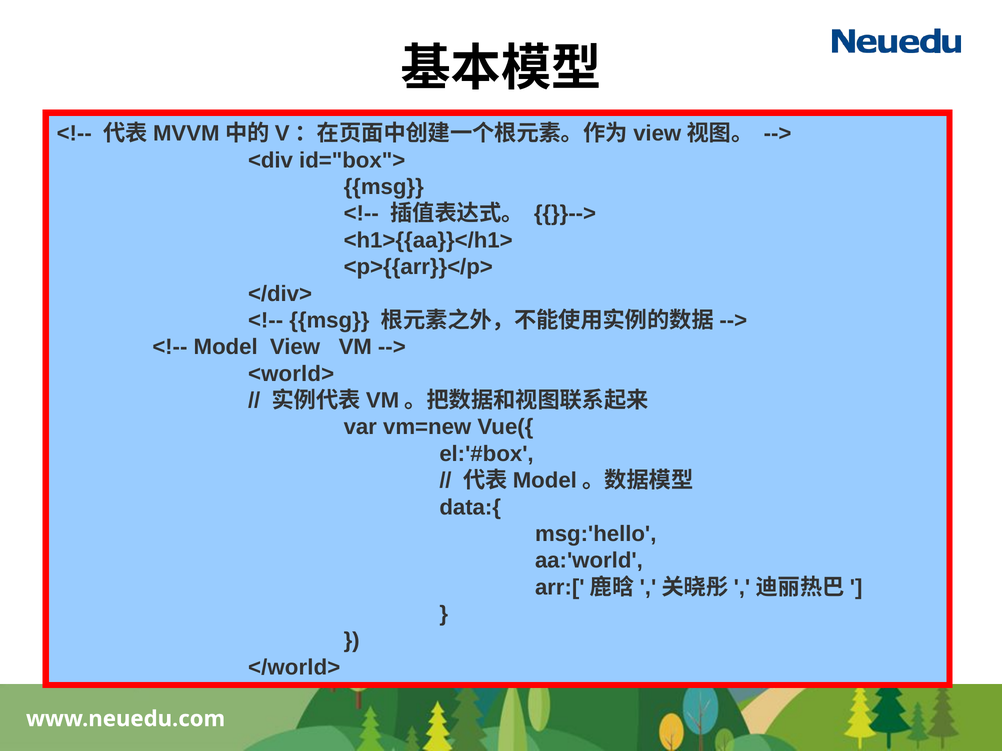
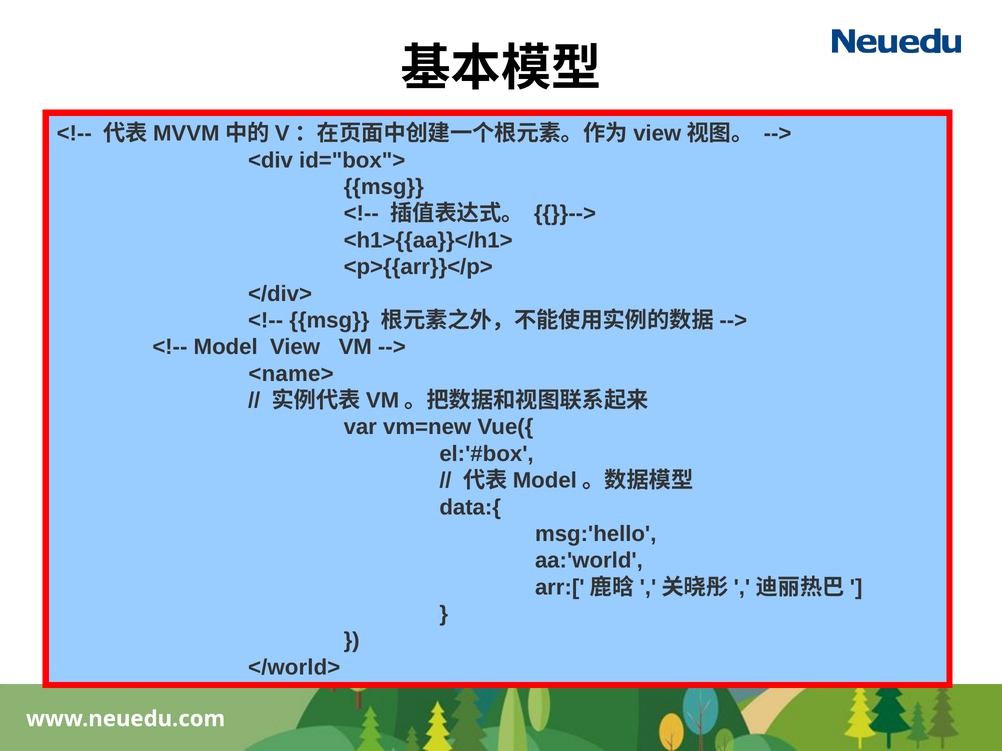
<world>: <world> -> <name>
